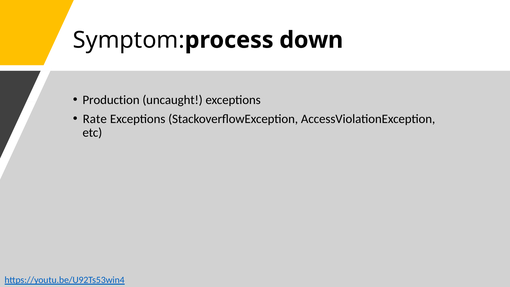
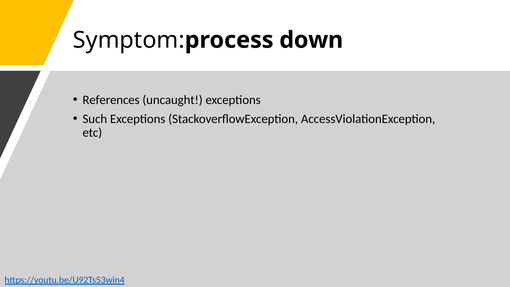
Production: Production -> References
Rate: Rate -> Such
